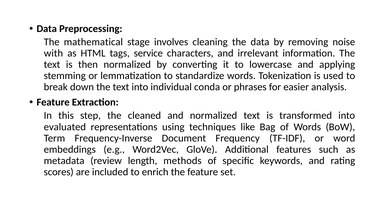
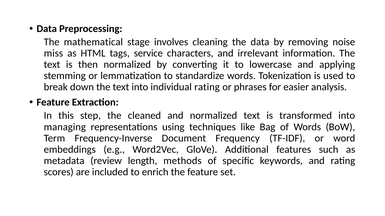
with: with -> miss
individual conda: conda -> rating
evaluated: evaluated -> managing
